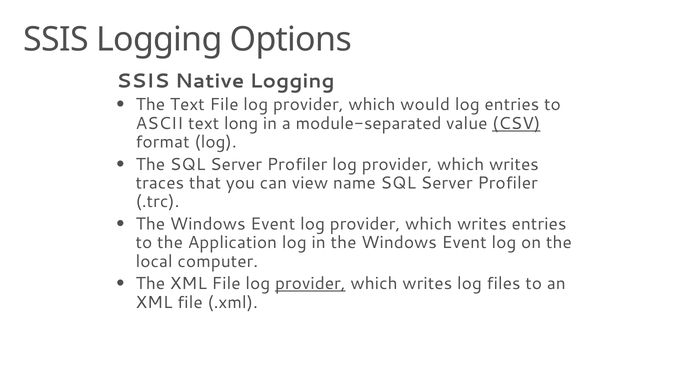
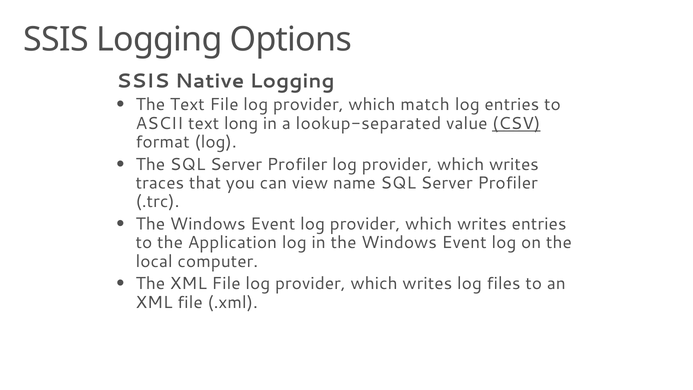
would: would -> match
module-separated: module-separated -> lookup-separated
provider at (310, 283) underline: present -> none
